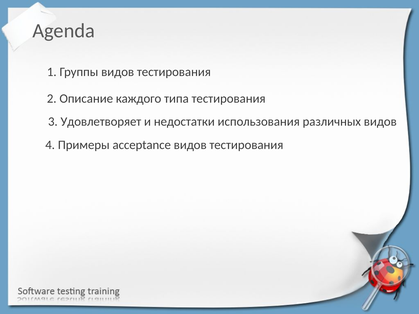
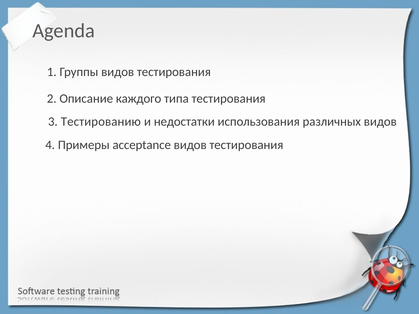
Удовлетворяет: Удовлетворяет -> Тестированию
